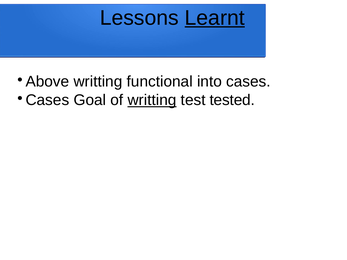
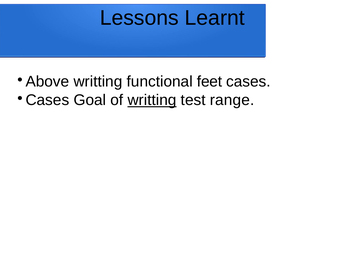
Learnt underline: present -> none
into: into -> feet
tested: tested -> range
